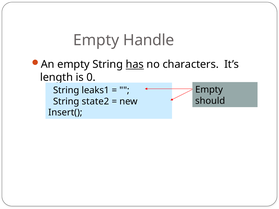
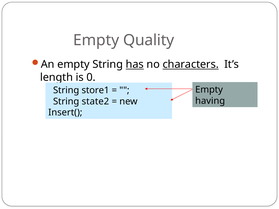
Handle: Handle -> Quality
characters underline: none -> present
leaks1: leaks1 -> store1
should: should -> having
